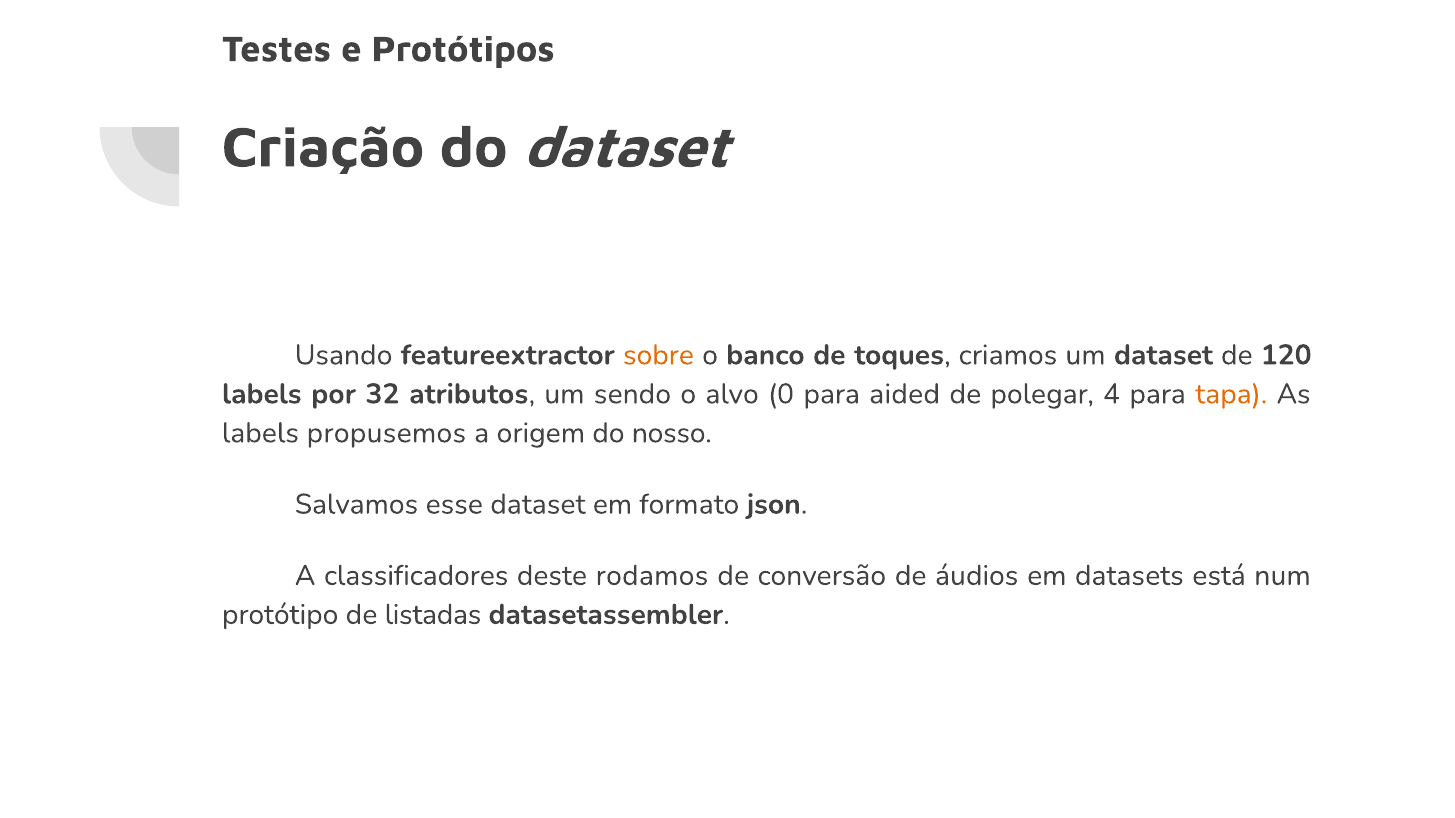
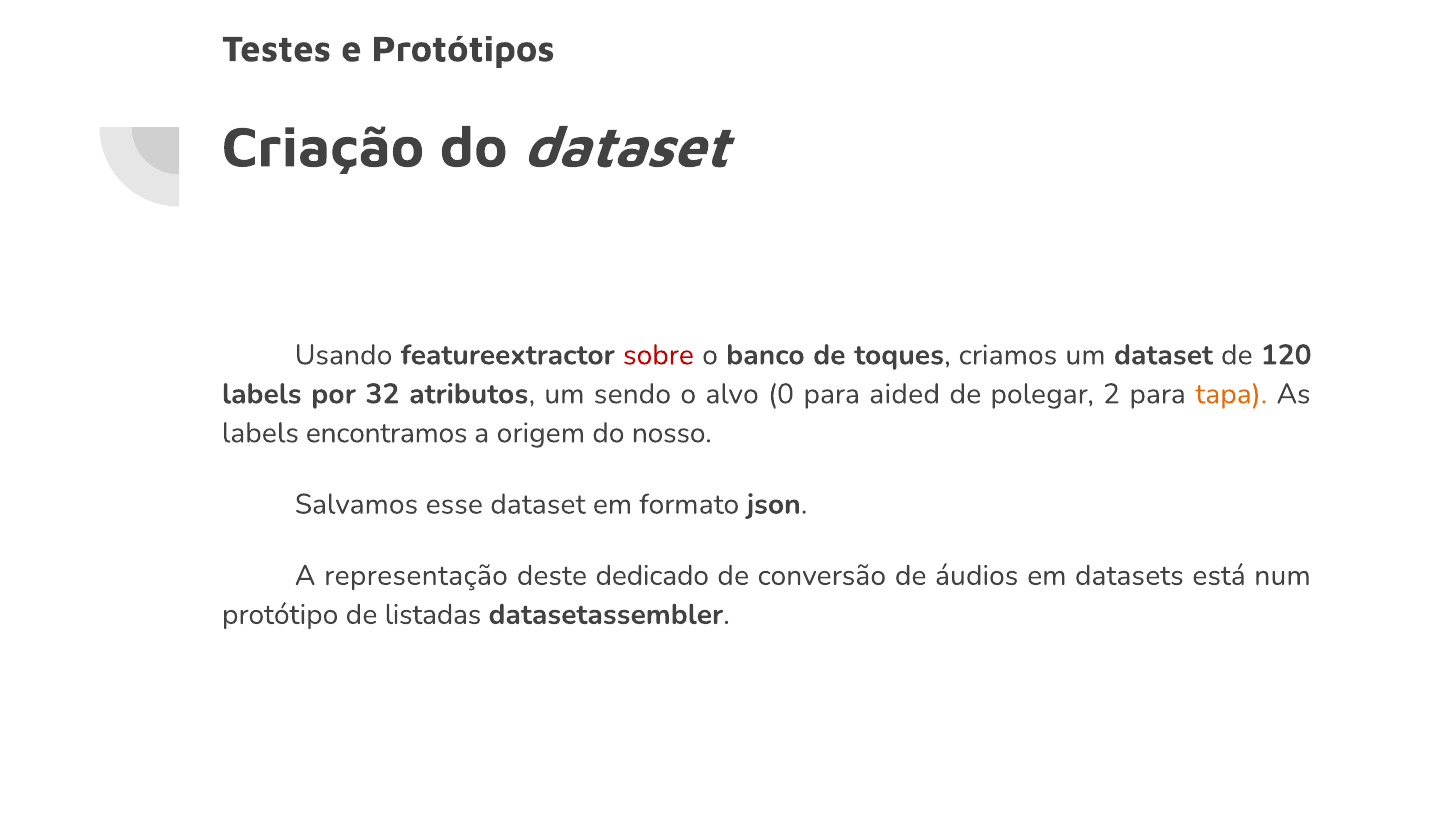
sobre colour: orange -> red
4: 4 -> 2
propusemos: propusemos -> encontramos
classificadores: classificadores -> representação
rodamos: rodamos -> dedicado
